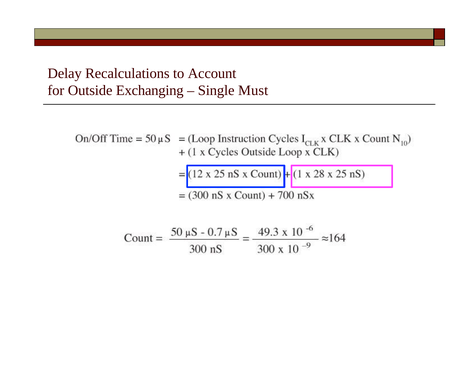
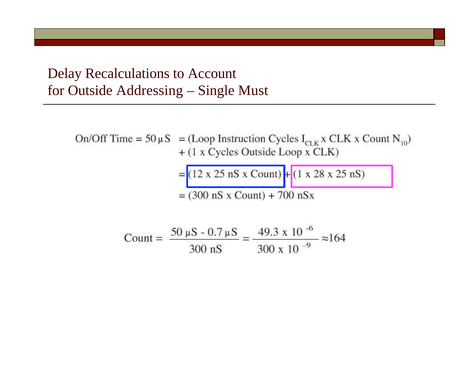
Exchanging: Exchanging -> Addressing
